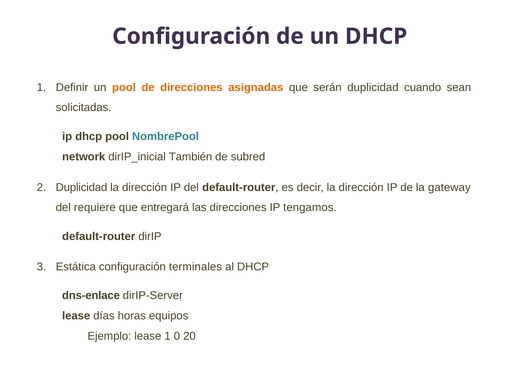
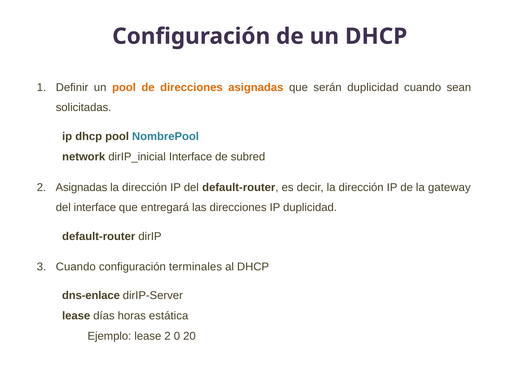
dirIP_inicial También: También -> Interface
Duplicidad at (81, 187): Duplicidad -> Asignadas
del requiere: requiere -> interface
IP tengamos: tengamos -> duplicidad
Estática at (76, 267): Estática -> Cuando
equipos: equipos -> estática
lease 1: 1 -> 2
